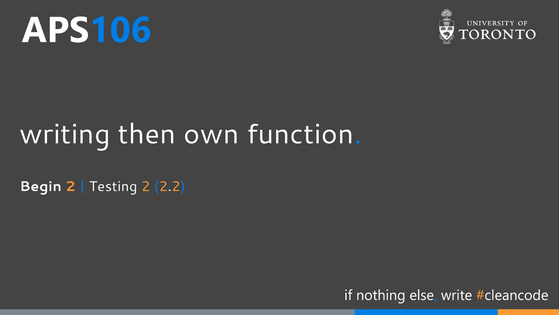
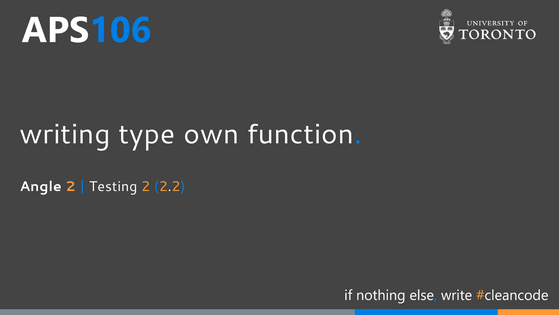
then: then -> type
Begin: Begin -> Angle
